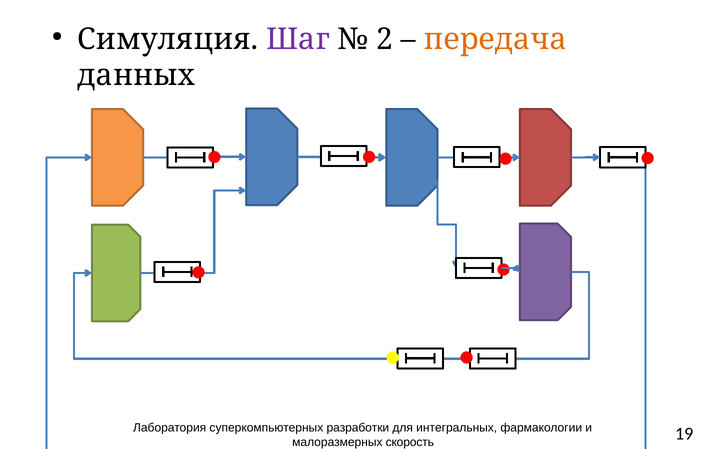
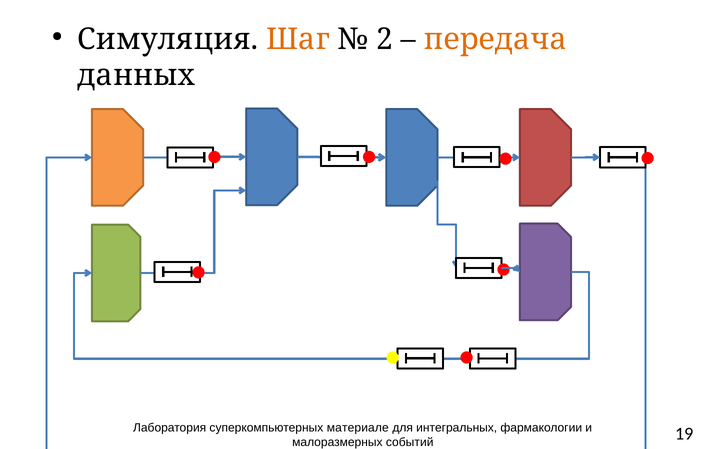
Шаг colour: purple -> orange
разработки: разработки -> материале
скорость: скорость -> событий
